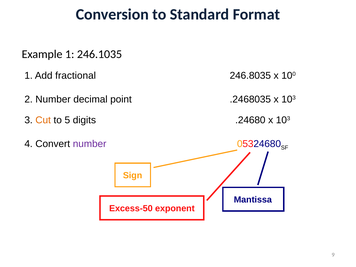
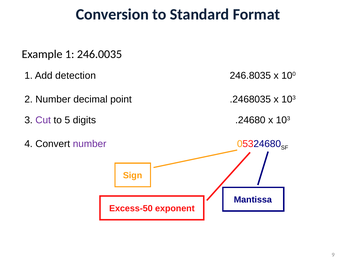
246.1035: 246.1035 -> 246.0035
fractional: fractional -> detection
Cut colour: orange -> purple
